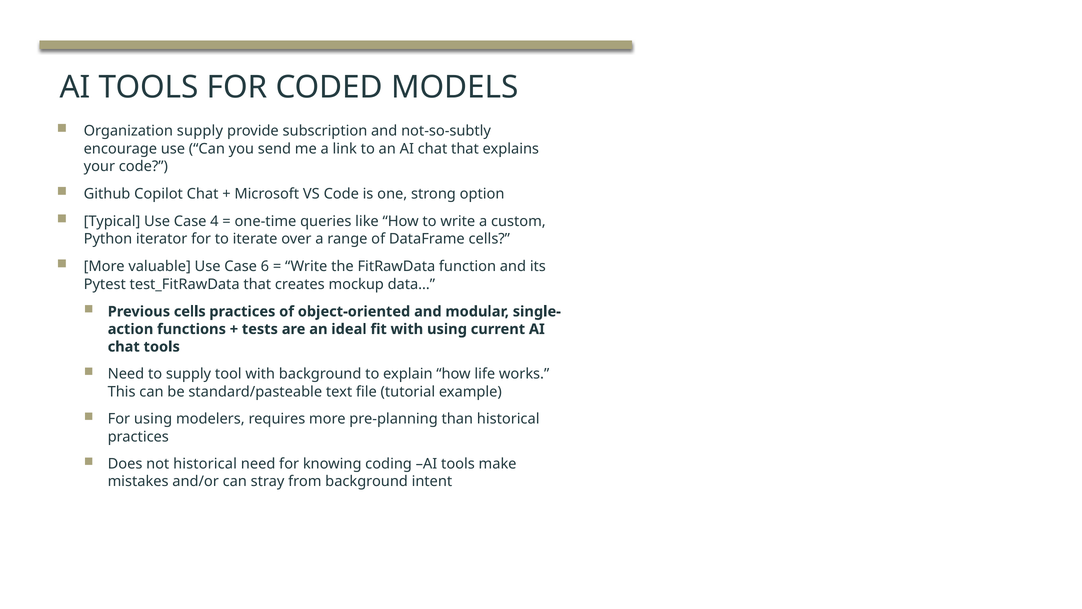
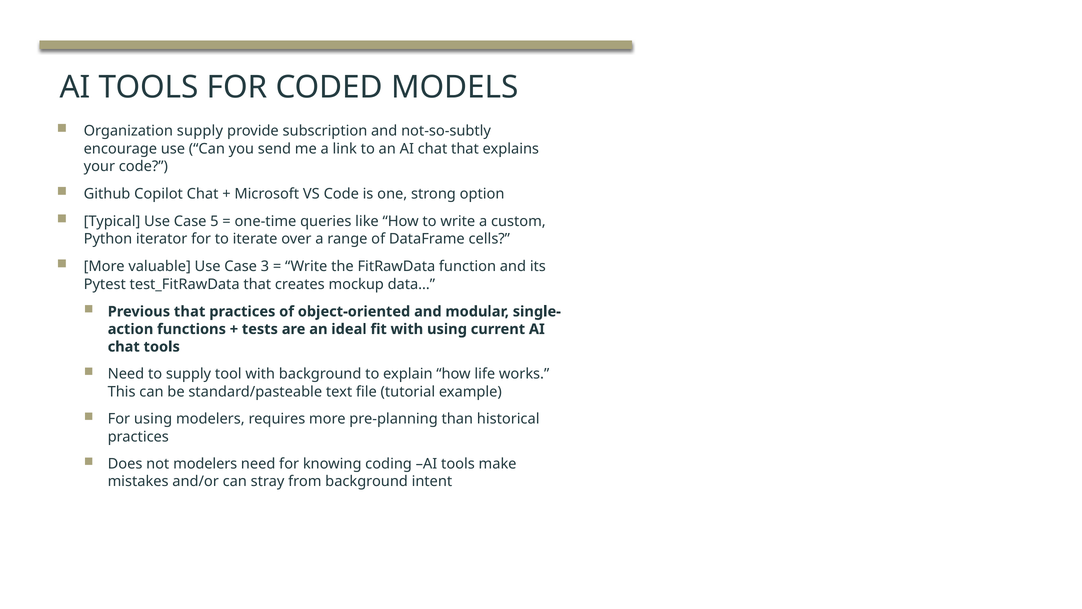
4: 4 -> 5
6: 6 -> 3
Previous cells: cells -> that
not historical: historical -> modelers
